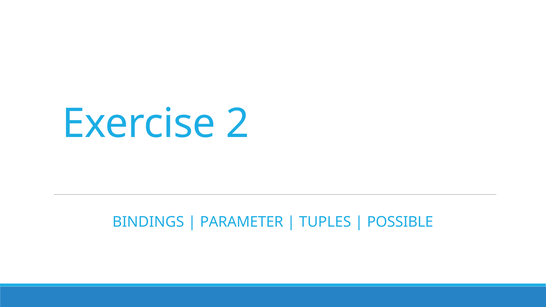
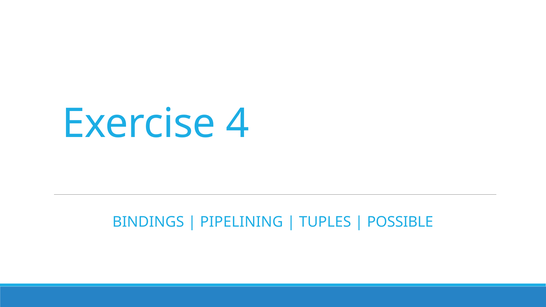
2: 2 -> 4
PARAMETER: PARAMETER -> PIPELINING
